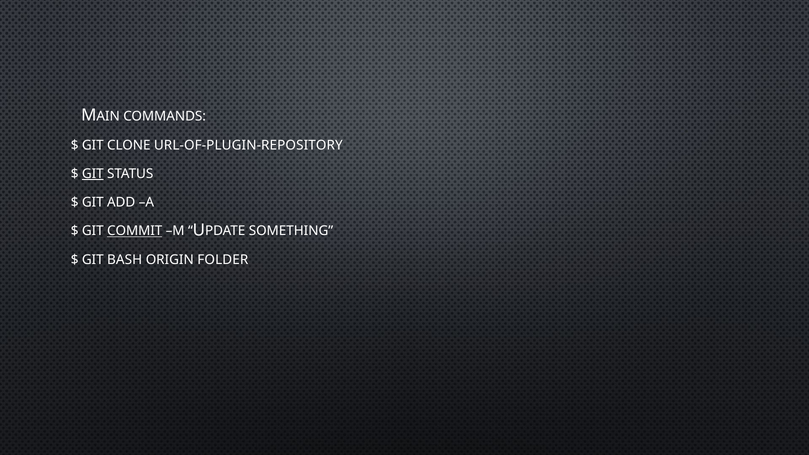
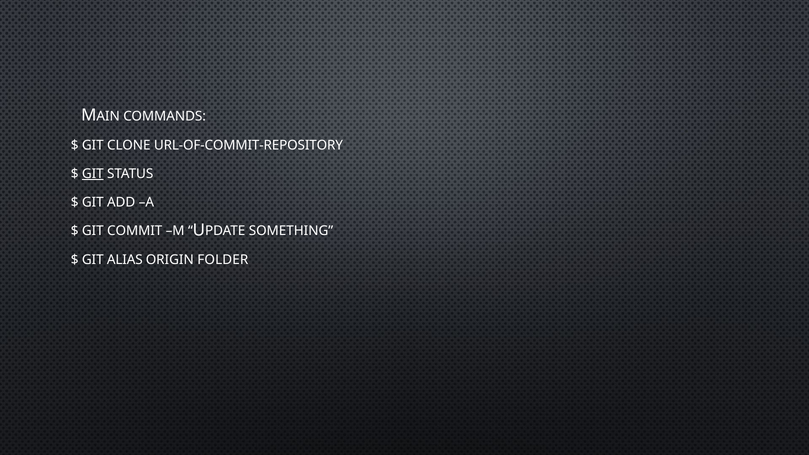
URL-OF-PLUGIN-REPOSITORY: URL-OF-PLUGIN-REPOSITORY -> URL-OF-COMMIT-REPOSITORY
COMMIT underline: present -> none
BASH: BASH -> ALIAS
